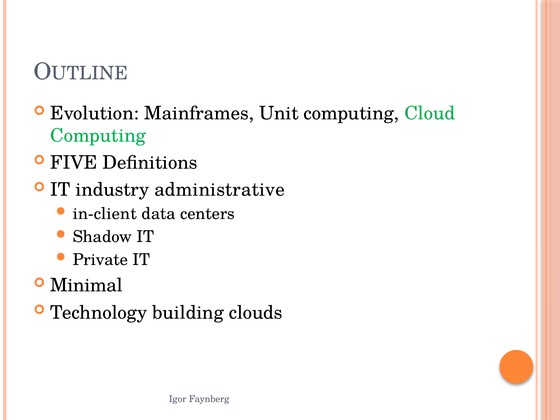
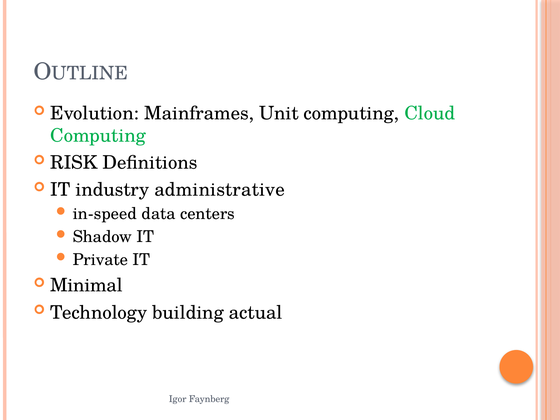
FIVE: FIVE -> RISK
in-client: in-client -> in-speed
clouds: clouds -> actual
